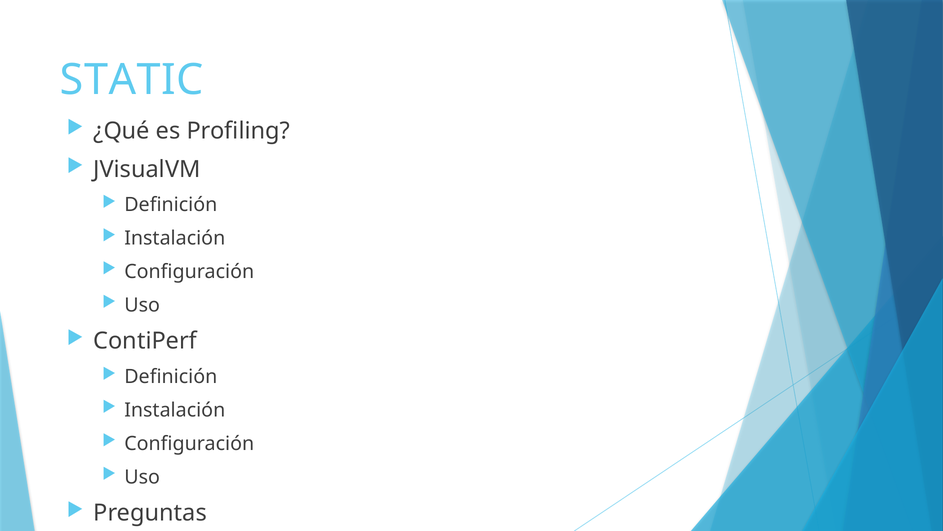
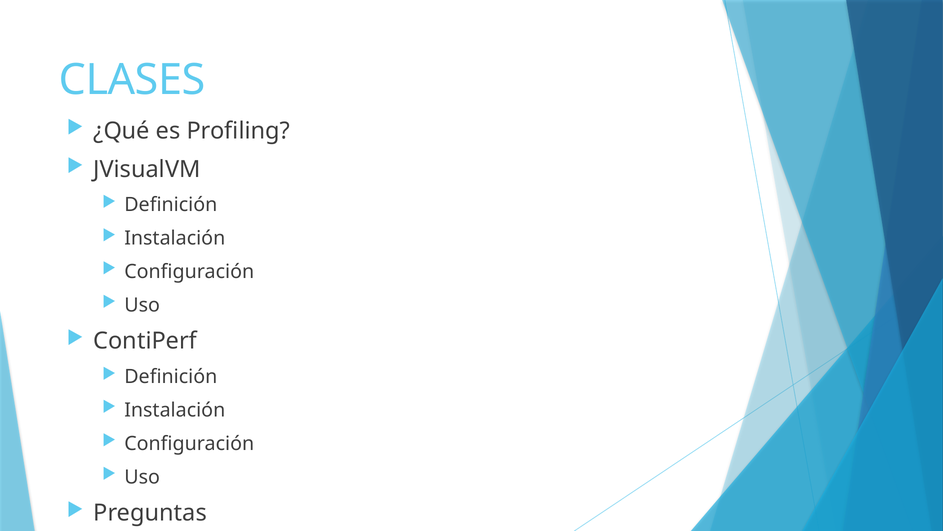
STATIC: STATIC -> CLASES
